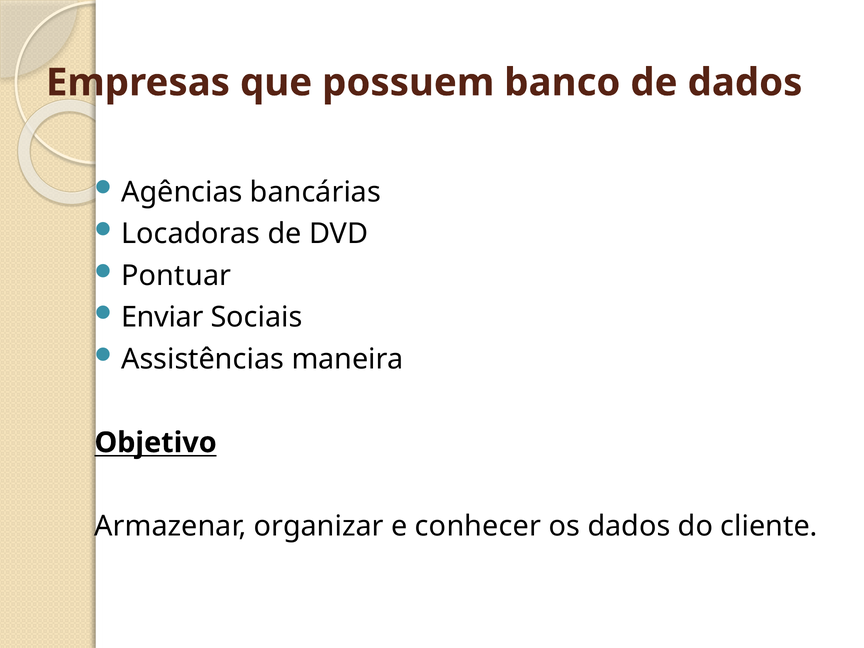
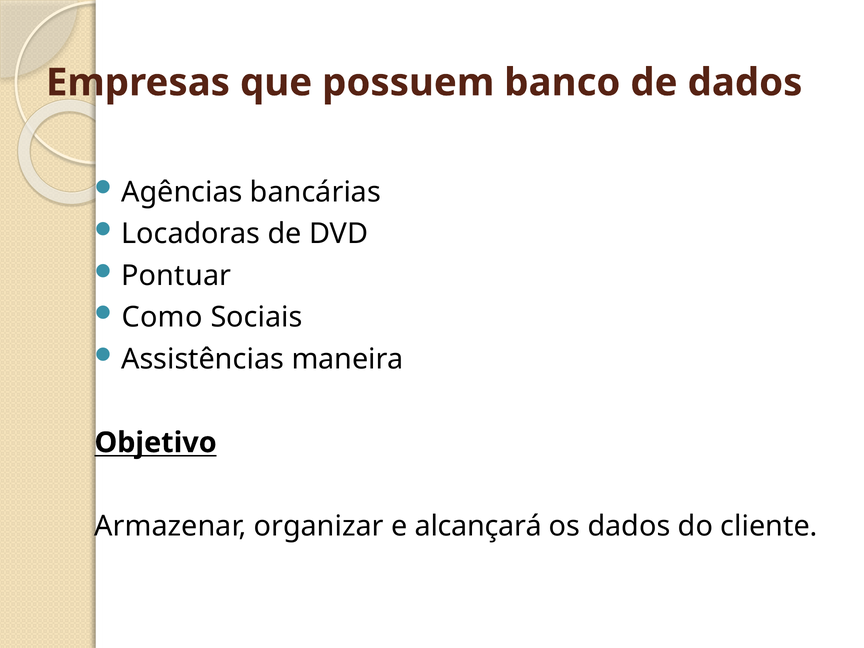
Enviar: Enviar -> Como
conhecer: conhecer -> alcançará
